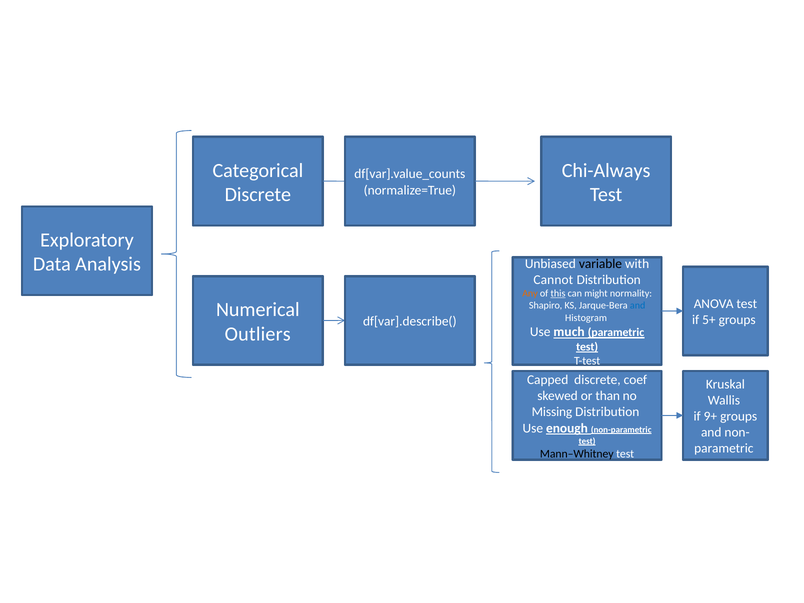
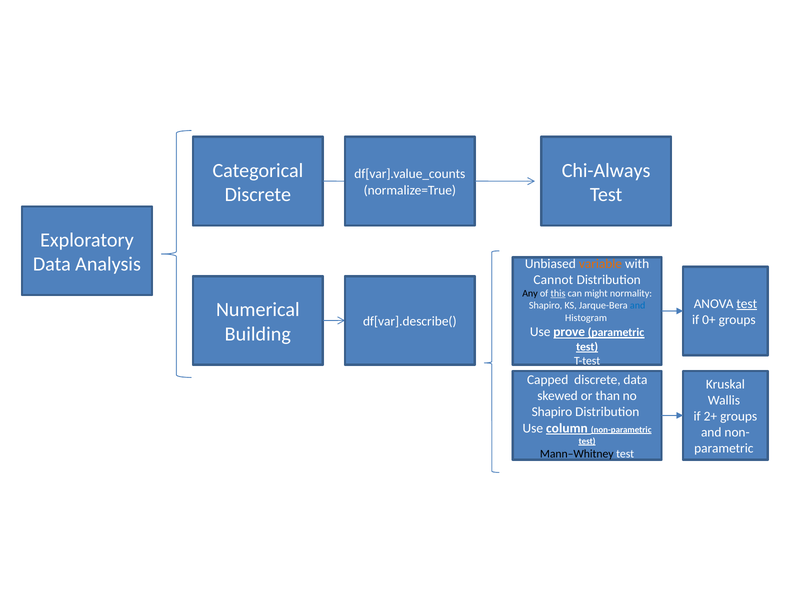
variable colour: black -> orange
Any colour: orange -> black
test at (747, 304) underline: none -> present
5+: 5+ -> 0+
Outliers: Outliers -> Building
much: much -> prove
discrete coef: coef -> data
Missing at (552, 412): Missing -> Shapiro
9+: 9+ -> 2+
enough: enough -> column
